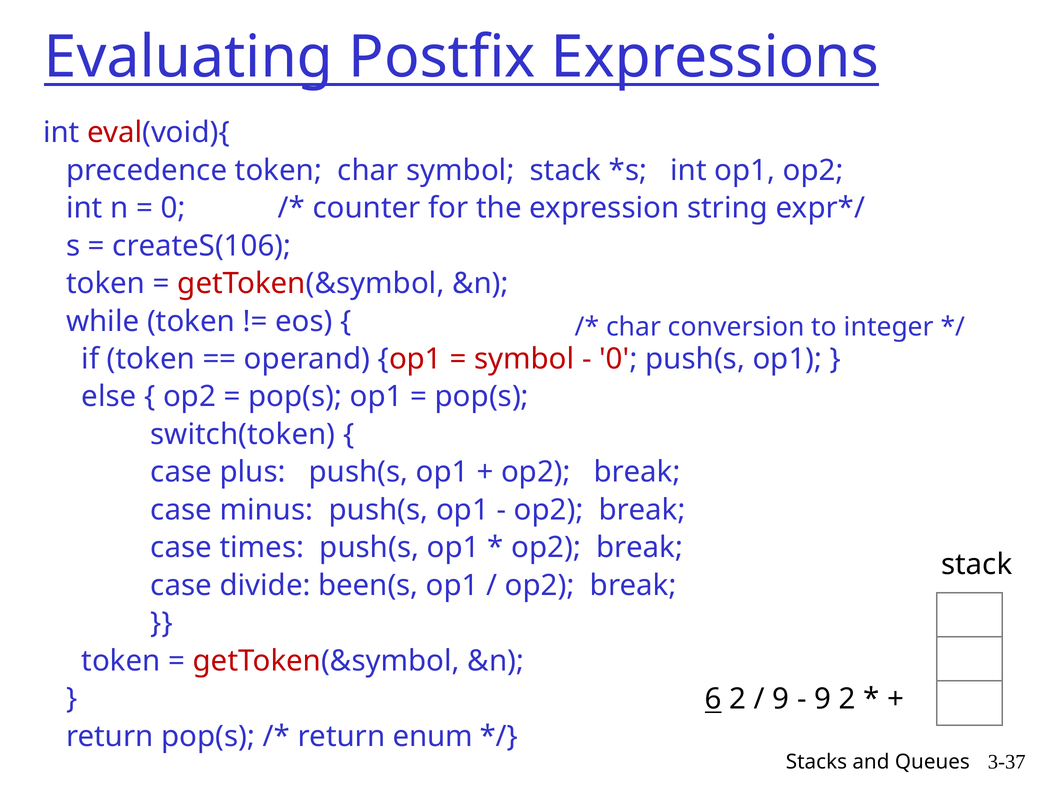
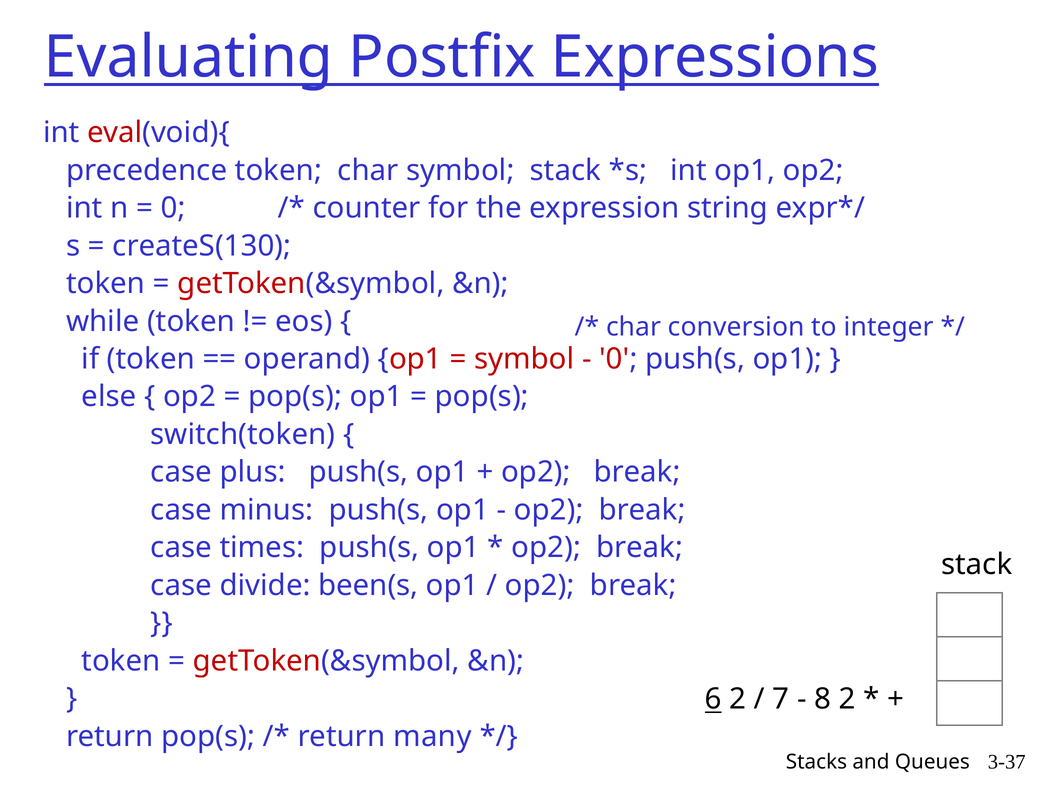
createS(106: createS(106 -> createS(130
9 at (781, 699): 9 -> 7
9 at (823, 699): 9 -> 8
enum: enum -> many
